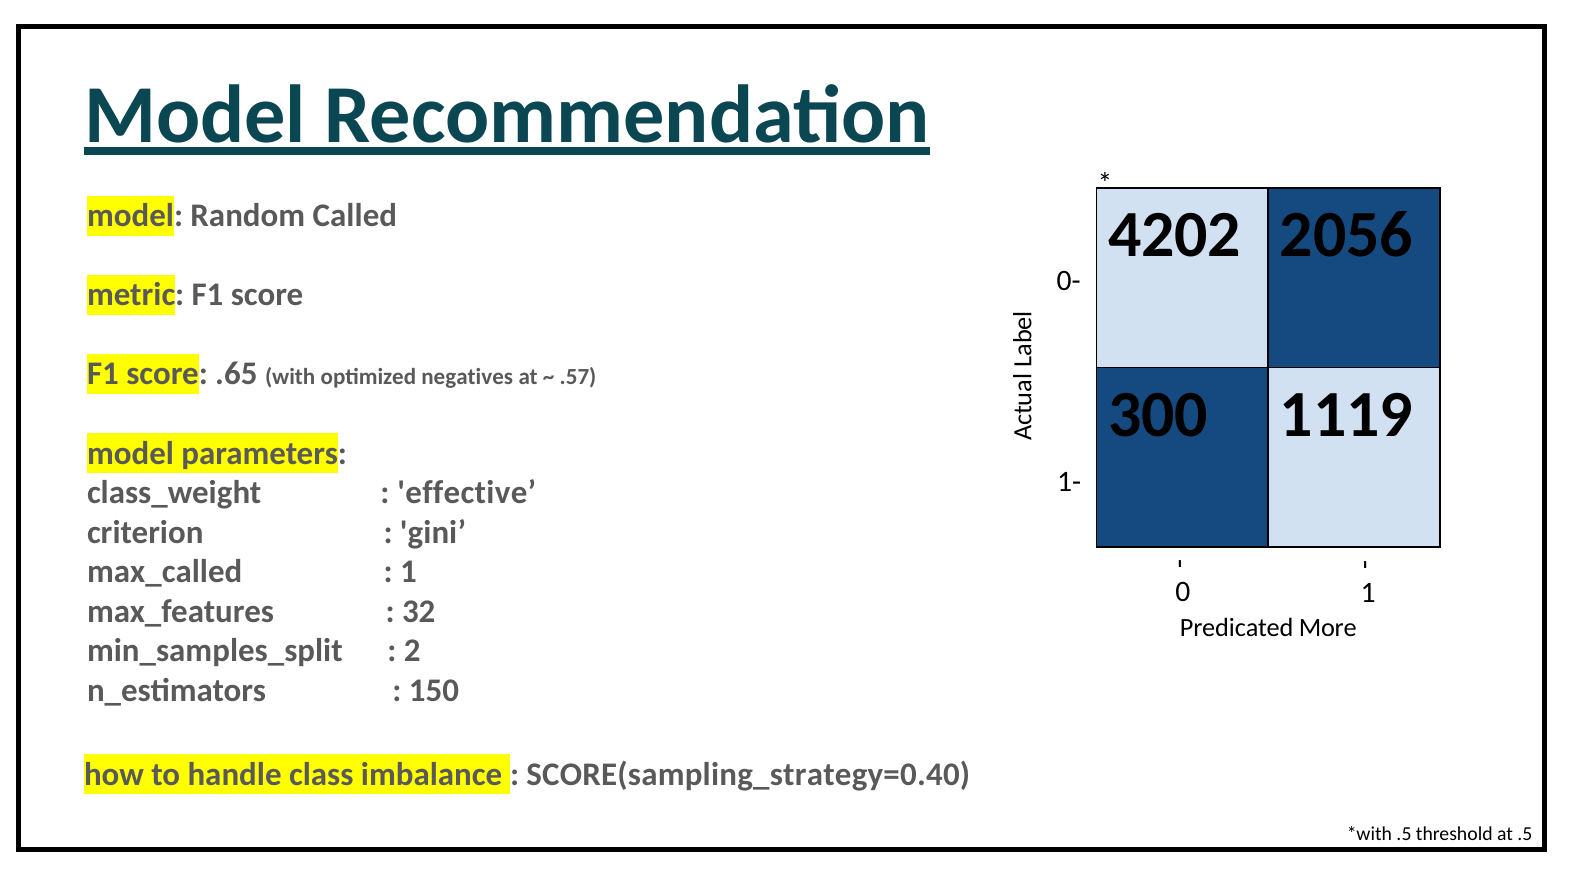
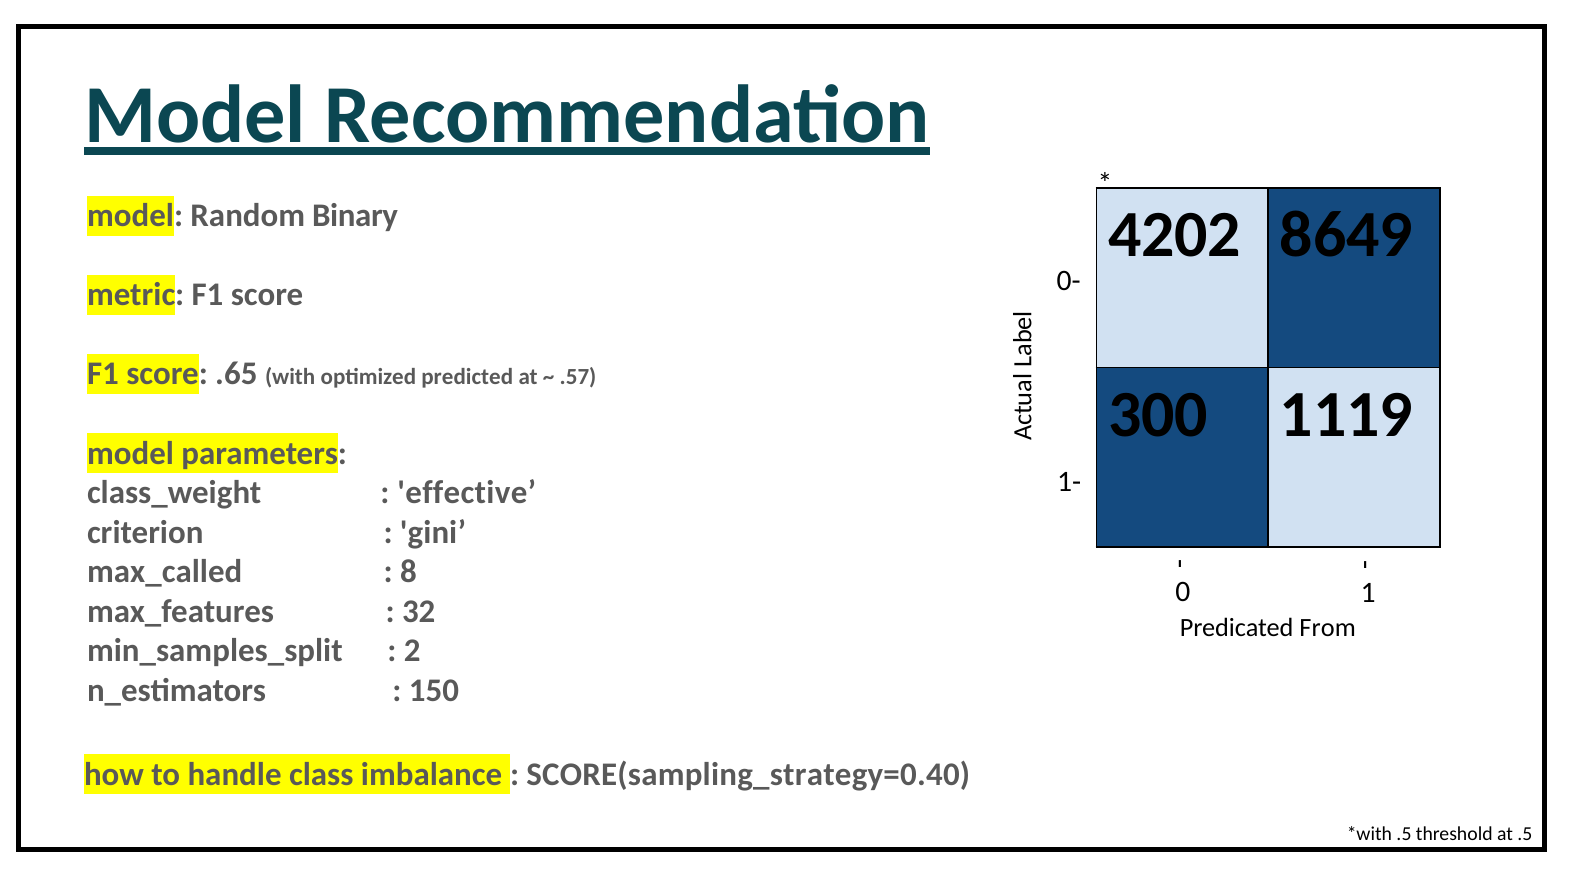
Called: Called -> Binary
2056: 2056 -> 8649
negatives: negatives -> predicted
1 at (408, 572): 1 -> 8
More: More -> From
